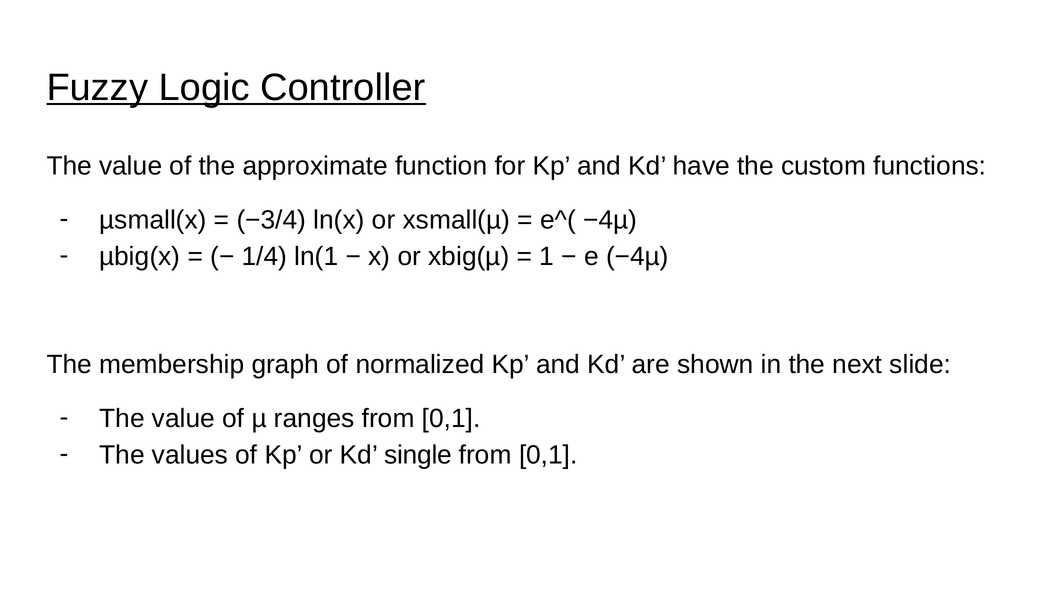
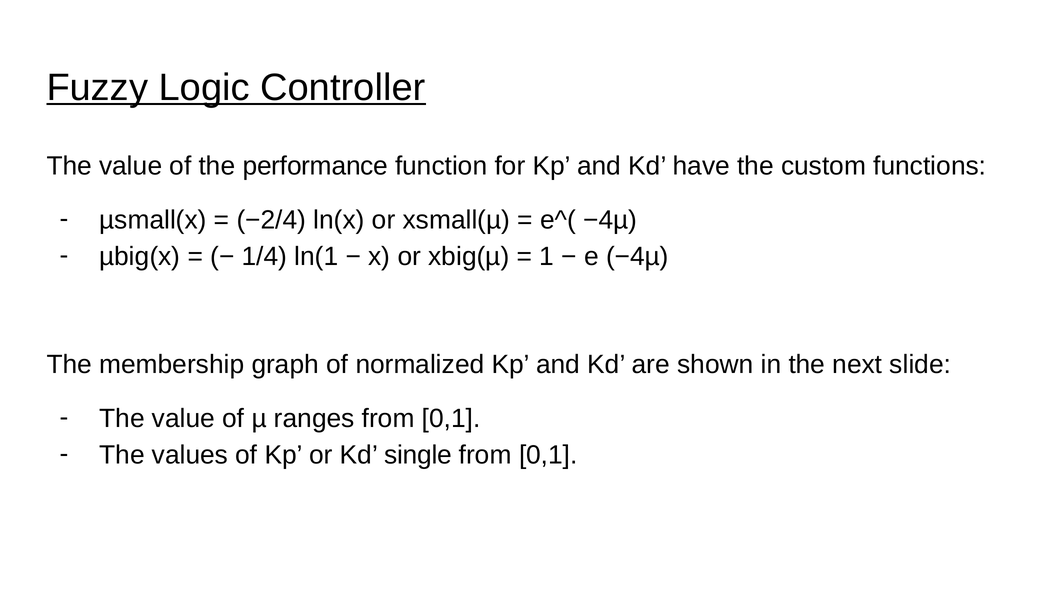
approximate: approximate -> performance
−3/4: −3/4 -> −2/4
